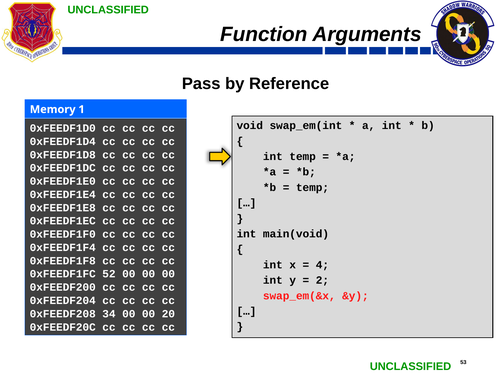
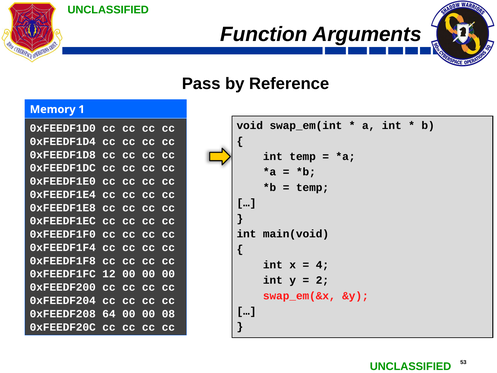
52: 52 -> 12
34: 34 -> 64
20: 20 -> 08
